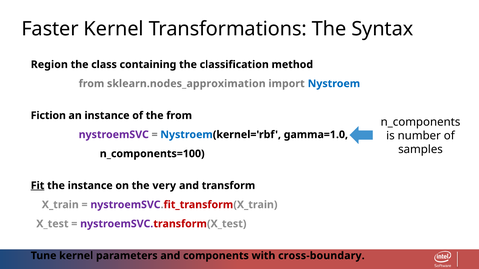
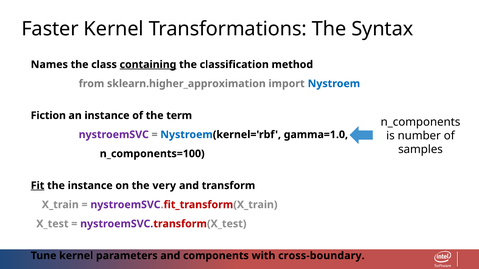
Region: Region -> Names
containing underline: none -> present
sklearn.nodes_approximation: sklearn.nodes_approximation -> sklearn.higher_approximation
the from: from -> term
